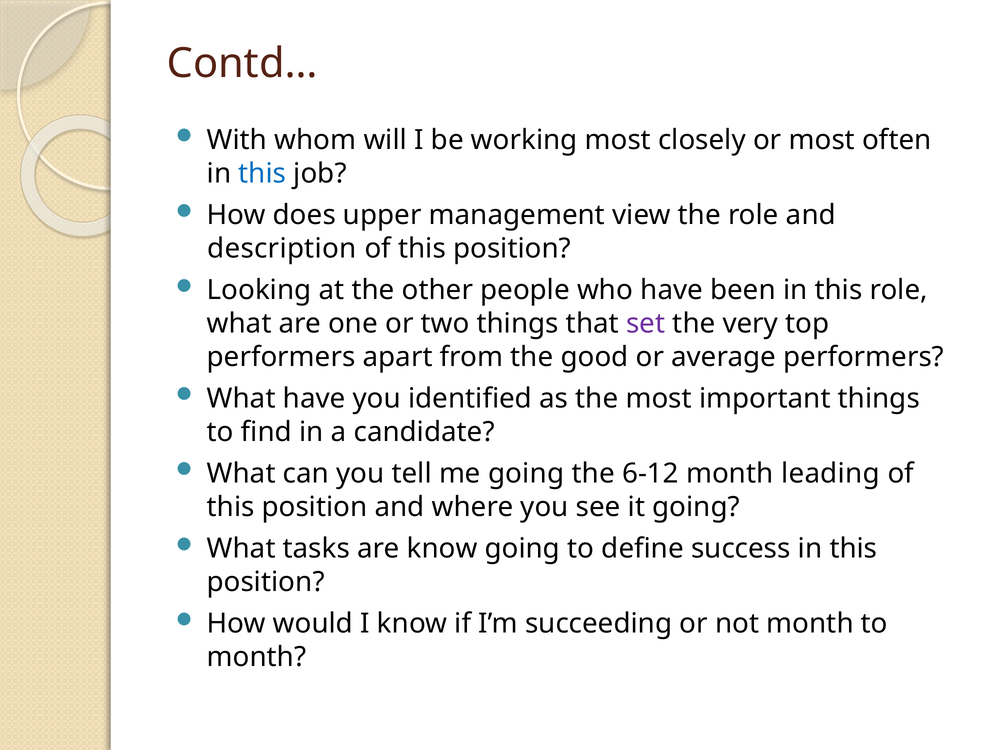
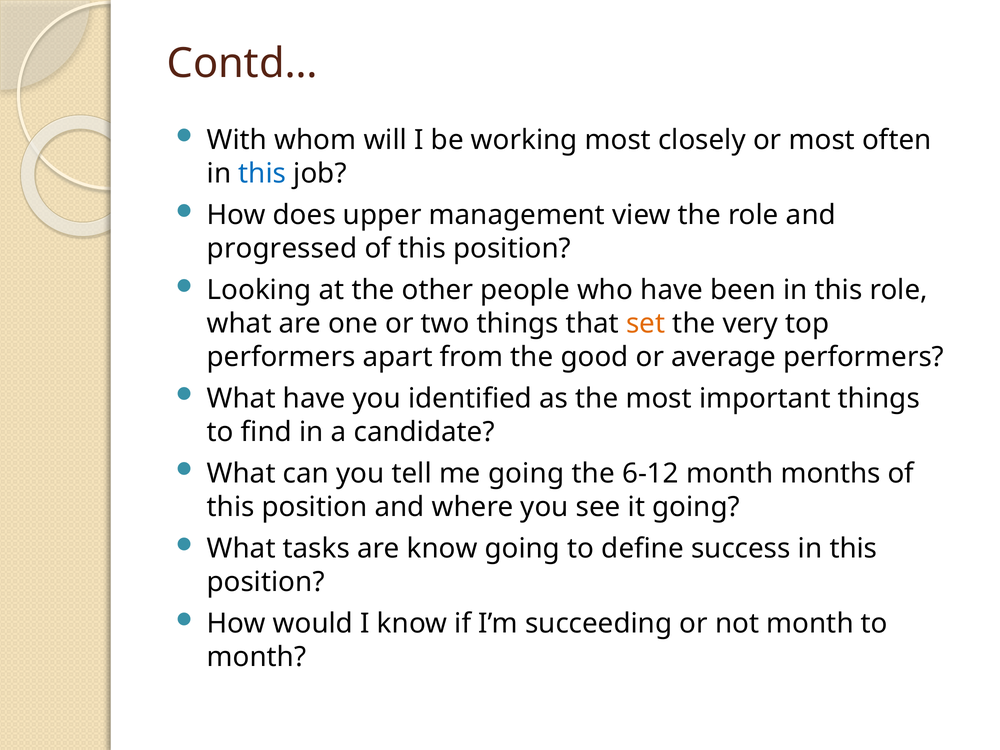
description: description -> progressed
set colour: purple -> orange
leading: leading -> months
